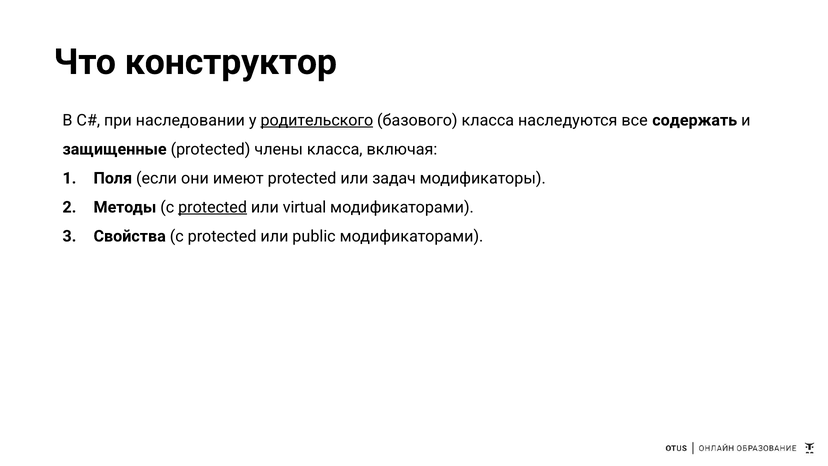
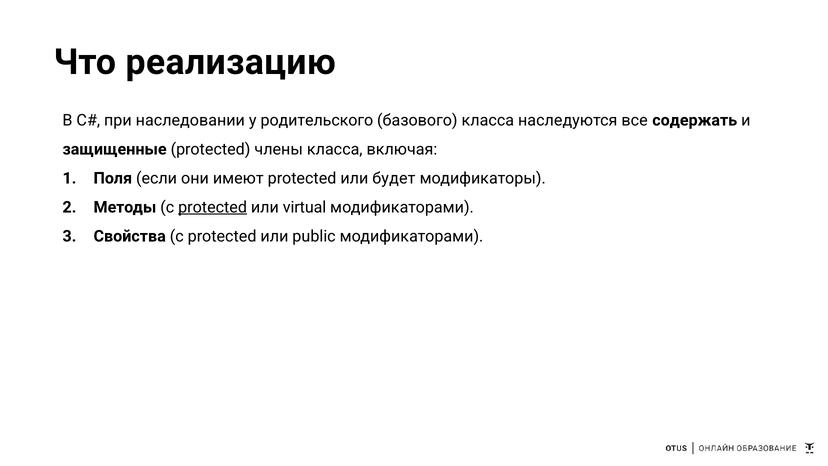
конструктор: конструктор -> реализацию
родительского underline: present -> none
задач: задач -> будет
